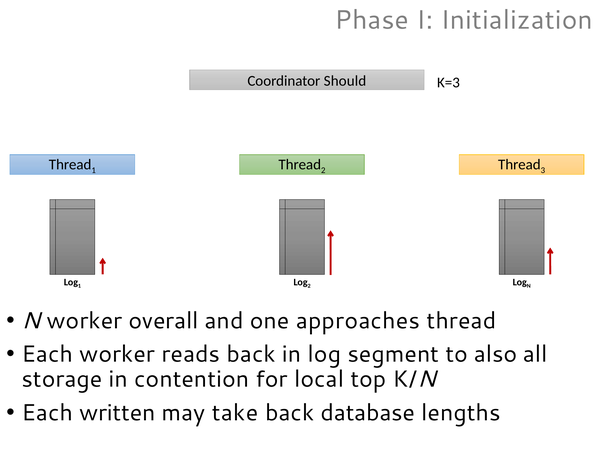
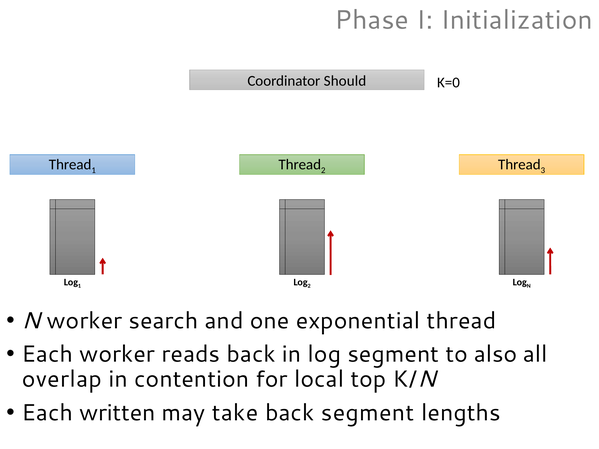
K=3: K=3 -> K=0
overall: overall -> search
approaches: approaches -> exponential
storage: storage -> overlap
back database: database -> segment
